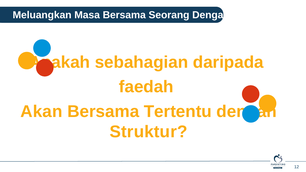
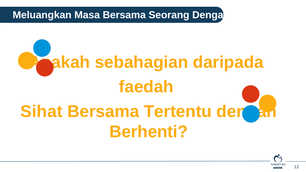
Akan: Akan -> Sihat
Struktur: Struktur -> Berhenti
